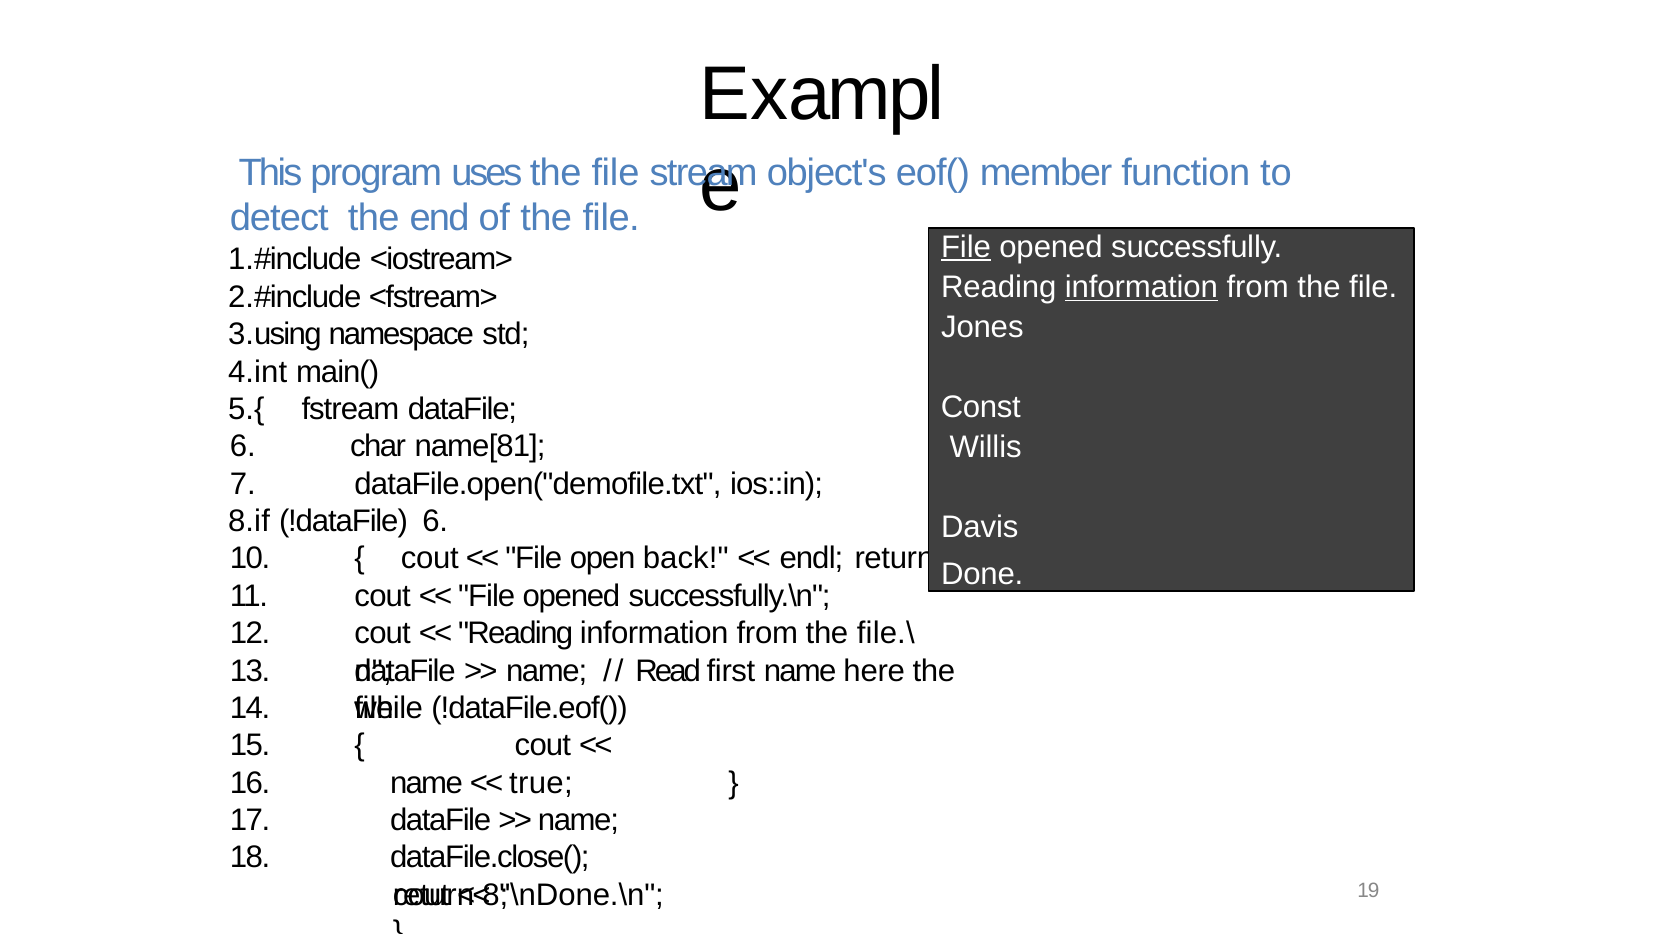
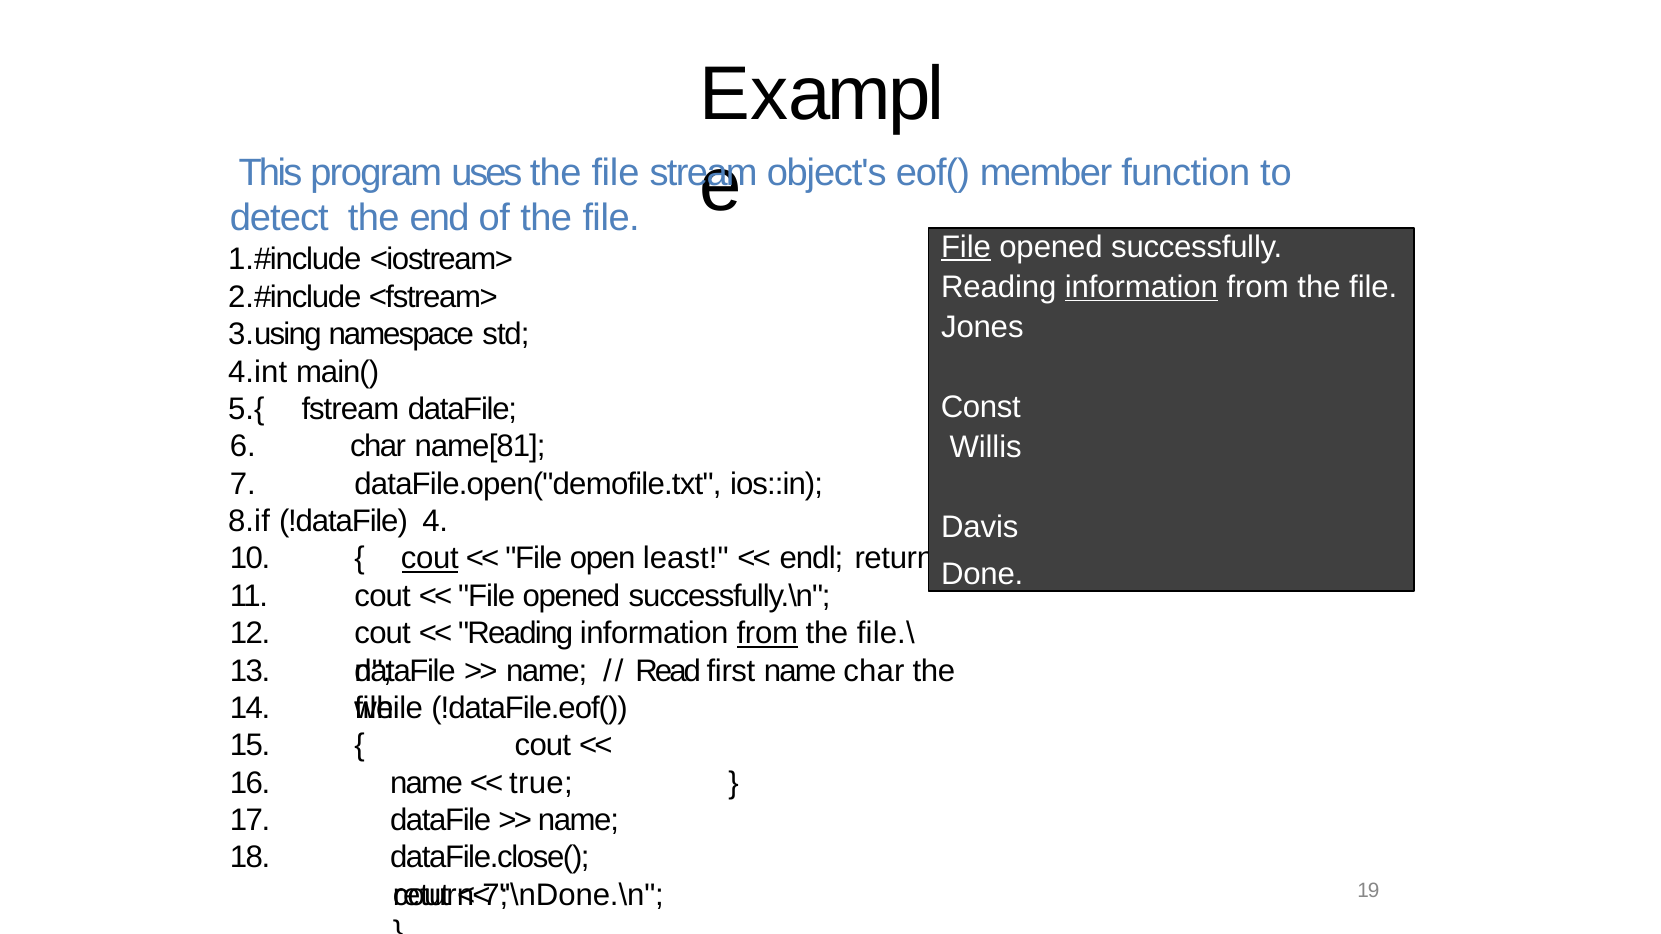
!dataFile 6: 6 -> 4
cout at (430, 559) underline: none -> present
back: back -> least
from at (767, 634) underline: none -> present
name here: here -> char
8 at (495, 895): 8 -> 7
